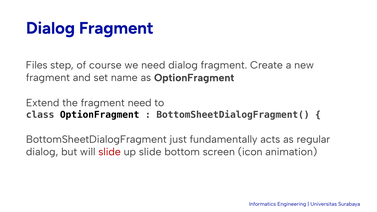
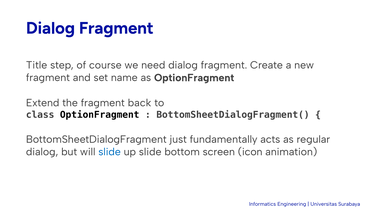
Files: Files -> Title
fragment need: need -> back
slide at (110, 152) colour: red -> blue
